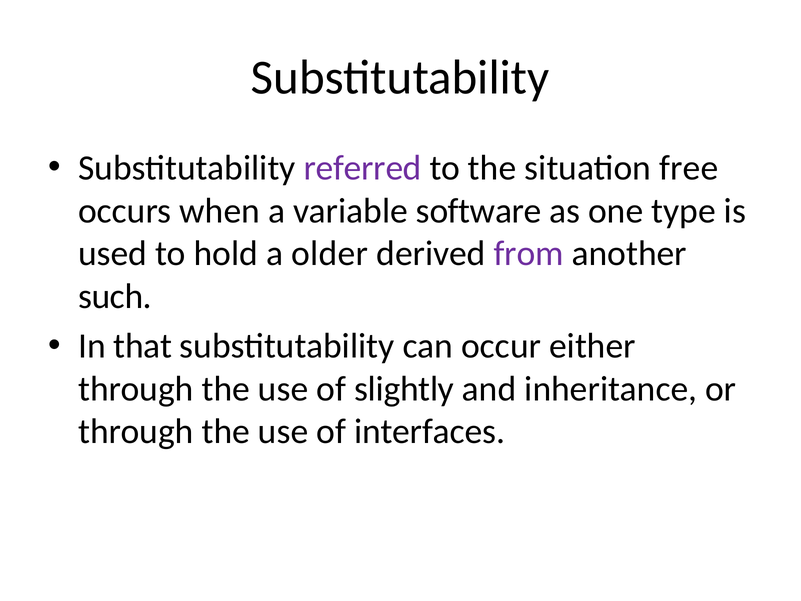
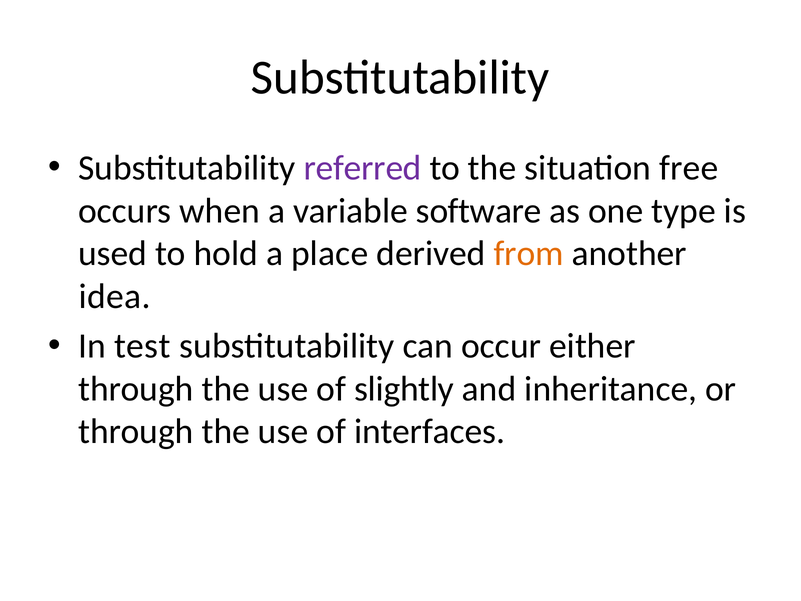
older: older -> place
from colour: purple -> orange
such: such -> idea
that: that -> test
